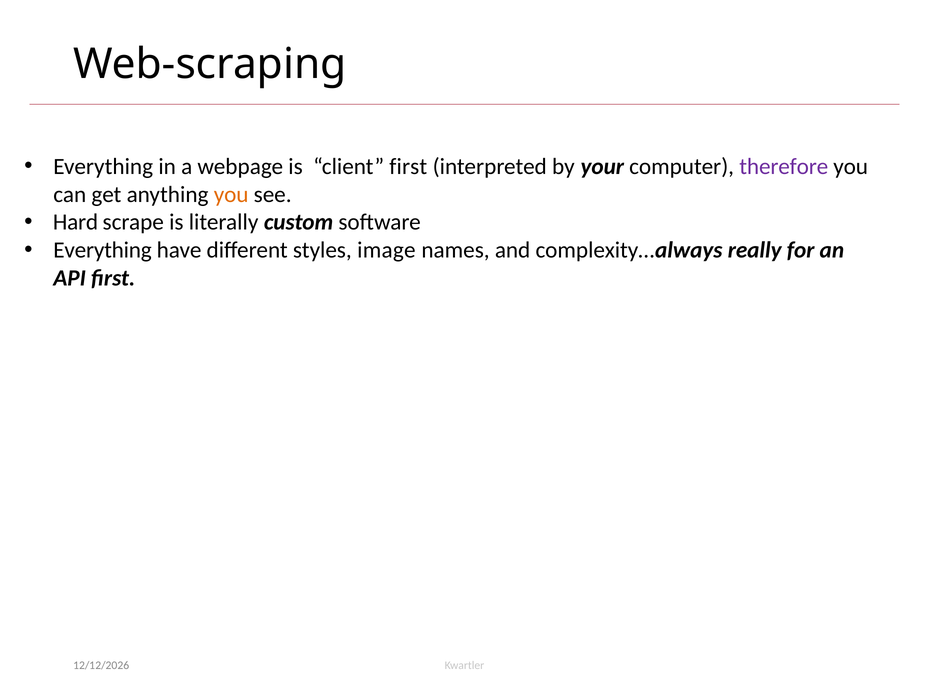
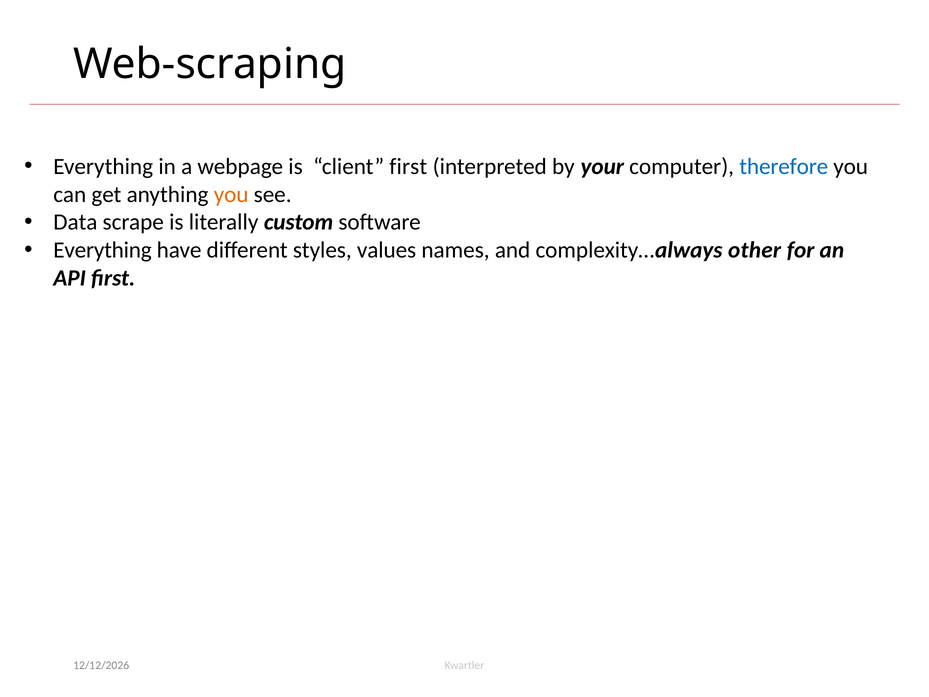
therefore colour: purple -> blue
Hard: Hard -> Data
image: image -> values
really: really -> other
